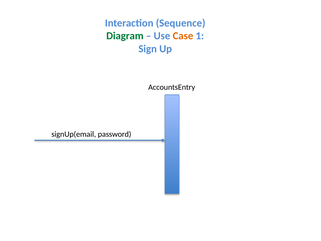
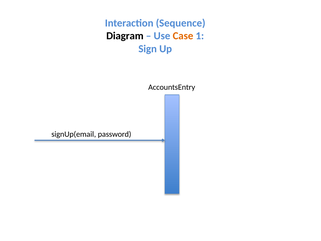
Diagram colour: green -> black
